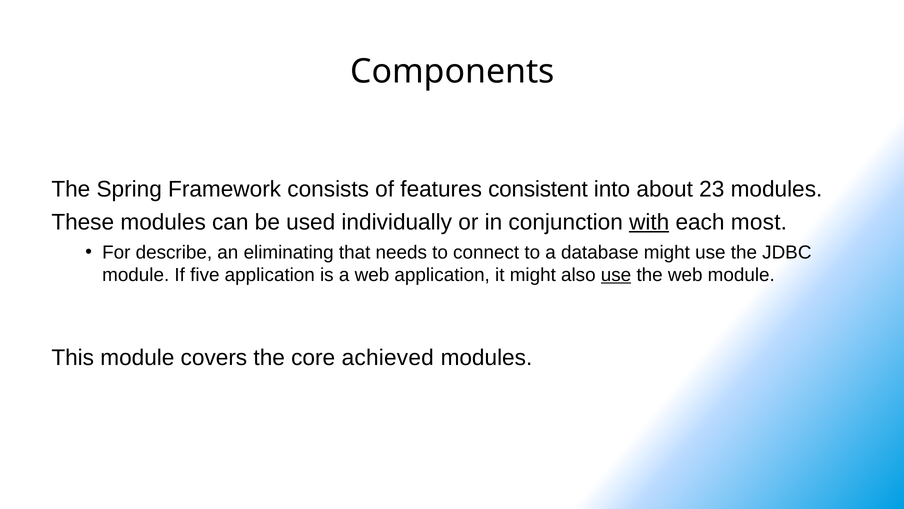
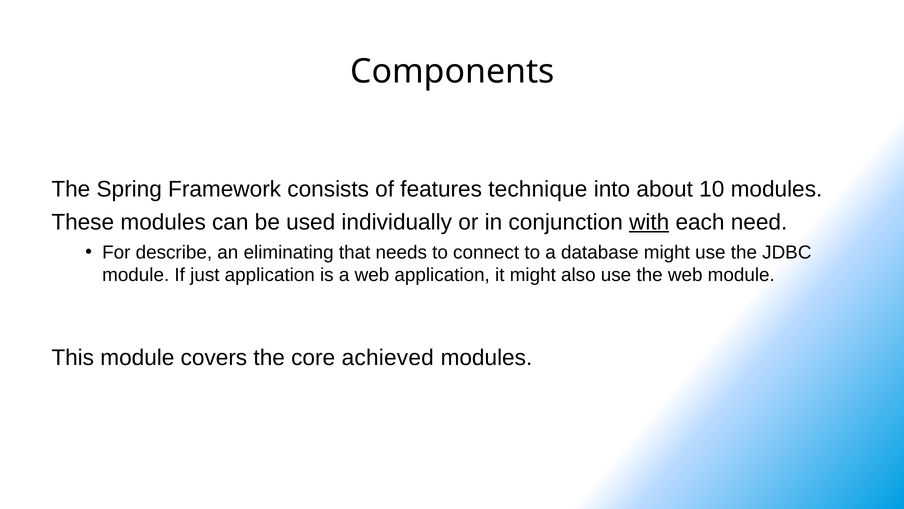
consistent: consistent -> technique
23: 23 -> 10
most: most -> need
five: five -> just
use at (616, 275) underline: present -> none
